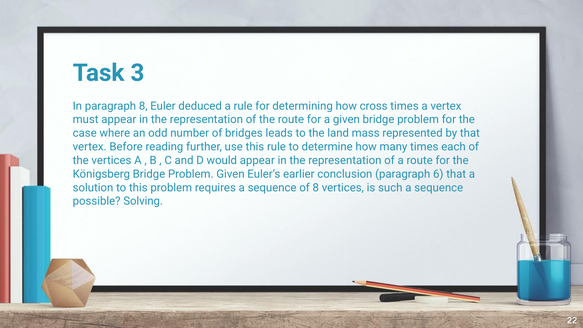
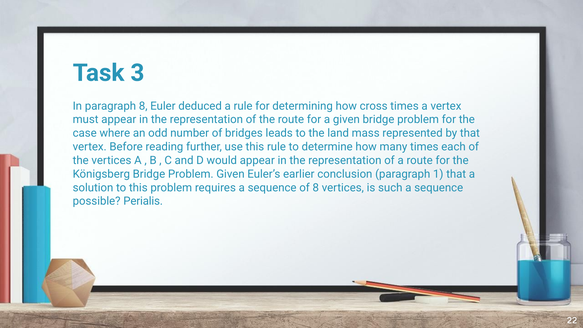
6: 6 -> 1
Solving: Solving -> Perialis
